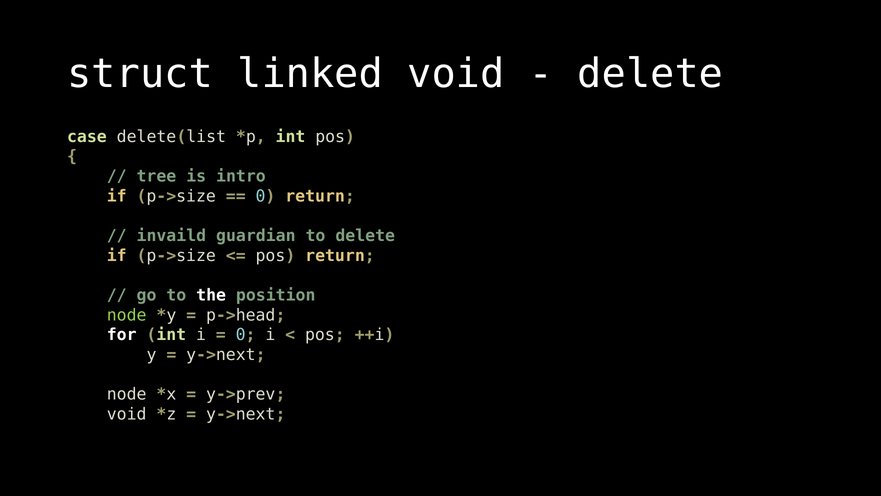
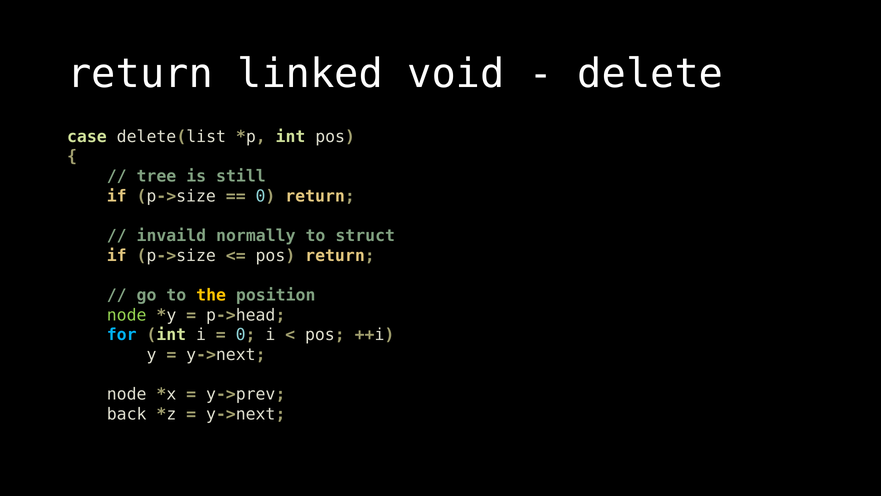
struct at (140, 74): struct -> return
intro: intro -> still
guardian: guardian -> normally
to delete: delete -> struct
the colour: white -> yellow
for colour: white -> light blue
void at (127, 414): void -> back
